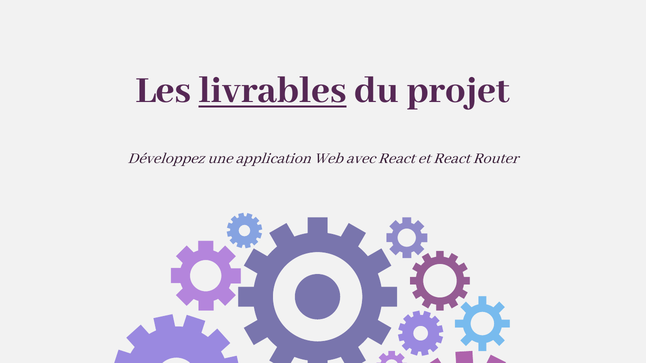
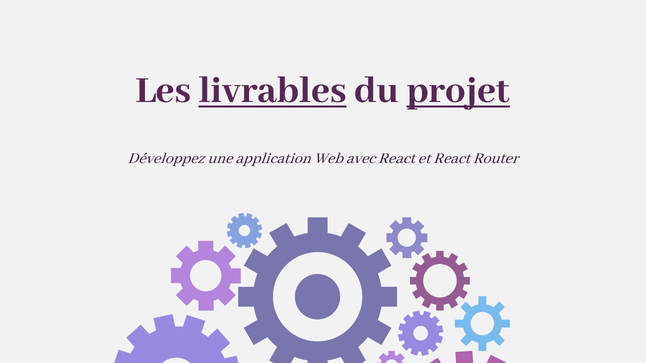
projet underline: none -> present
